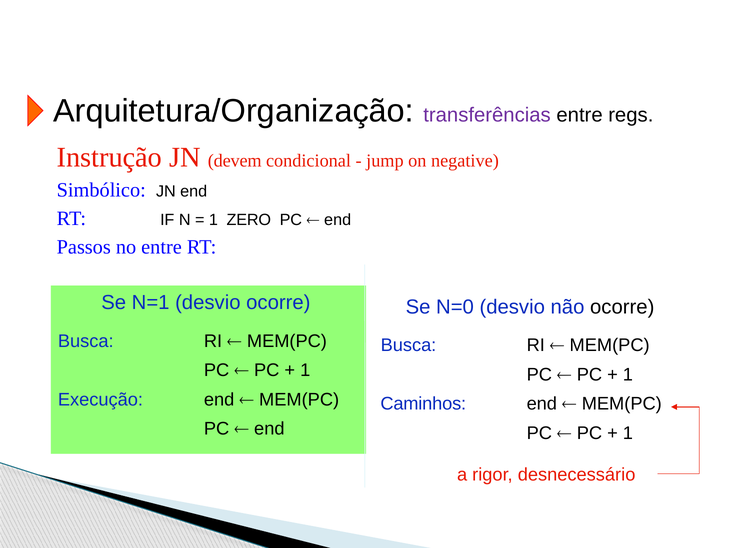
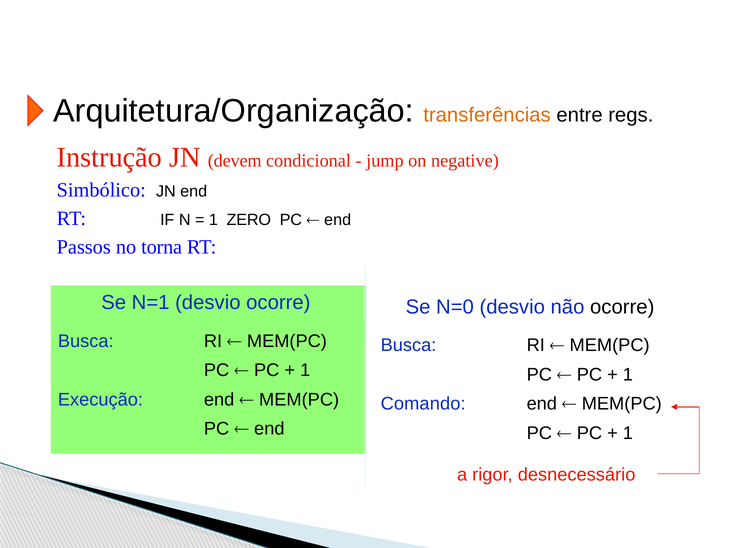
transferências colour: purple -> orange
no entre: entre -> torna
Caminhos: Caminhos -> Comando
